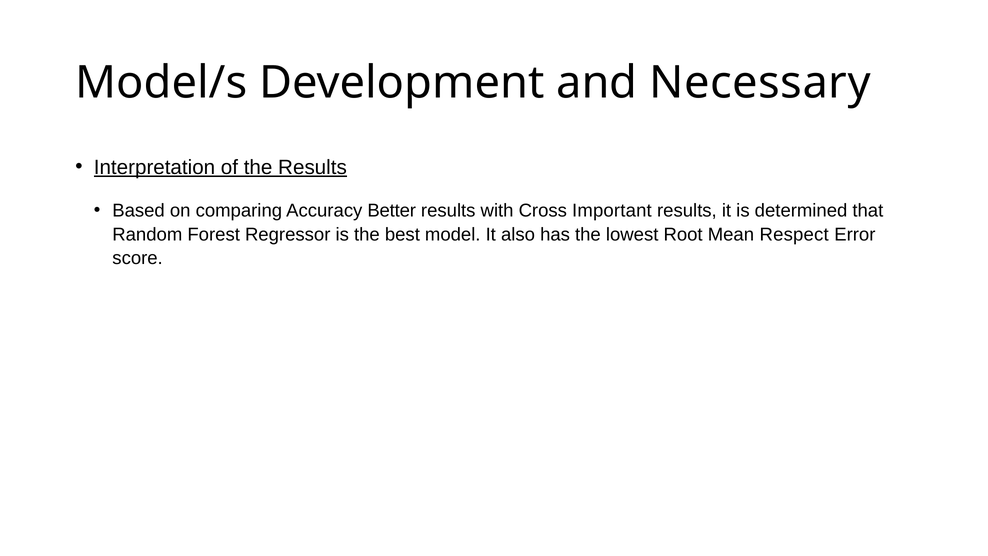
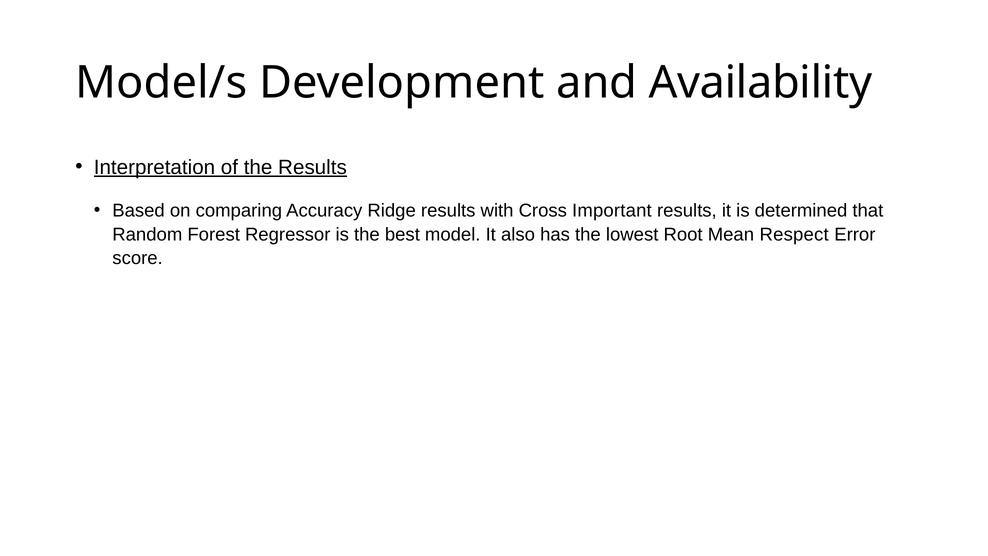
Necessary: Necessary -> Availability
Better: Better -> Ridge
